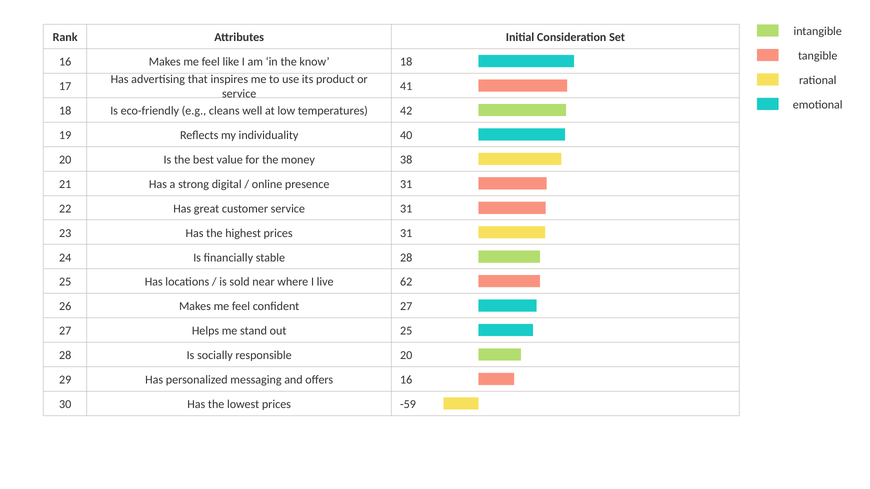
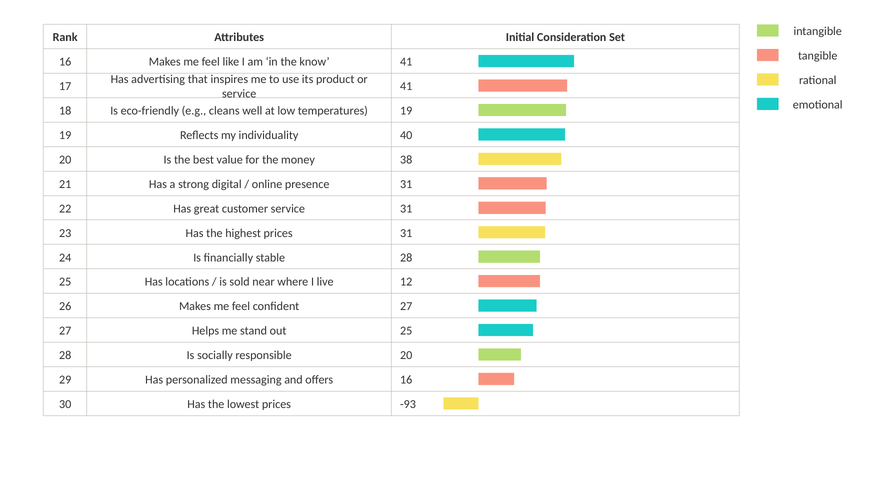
know 18: 18 -> 41
temperatures 42: 42 -> 19
62: 62 -> 12
-59: -59 -> -93
